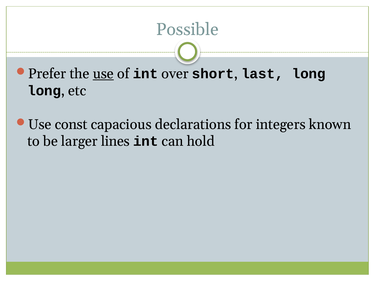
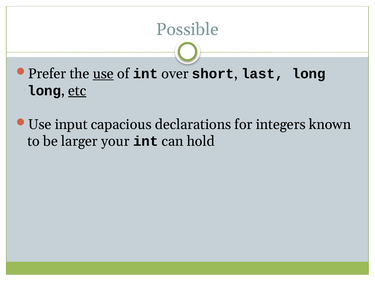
etc underline: none -> present
const: const -> input
lines: lines -> your
